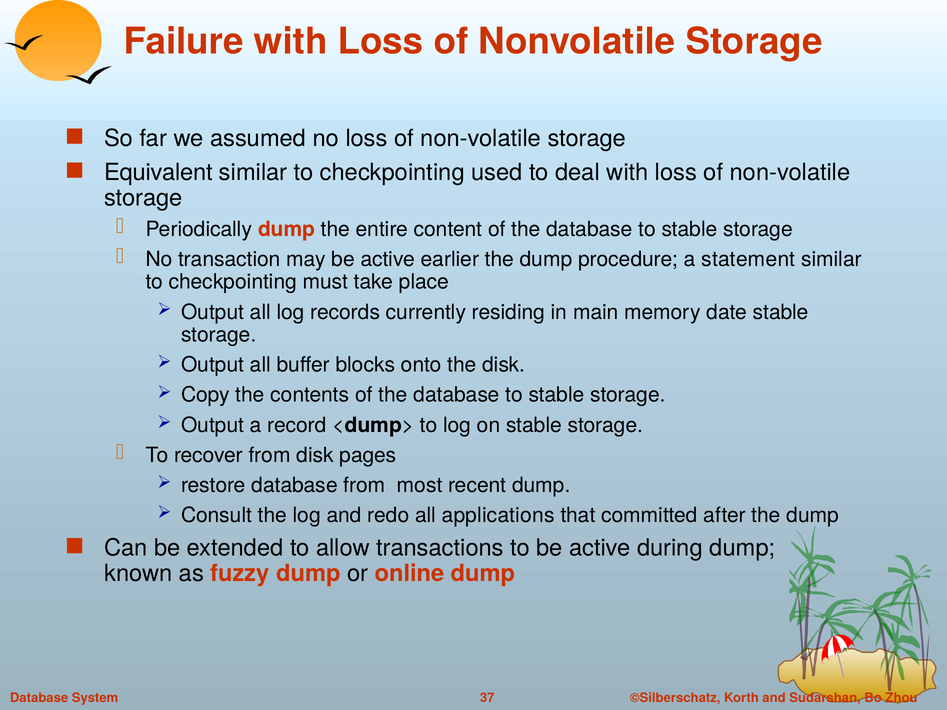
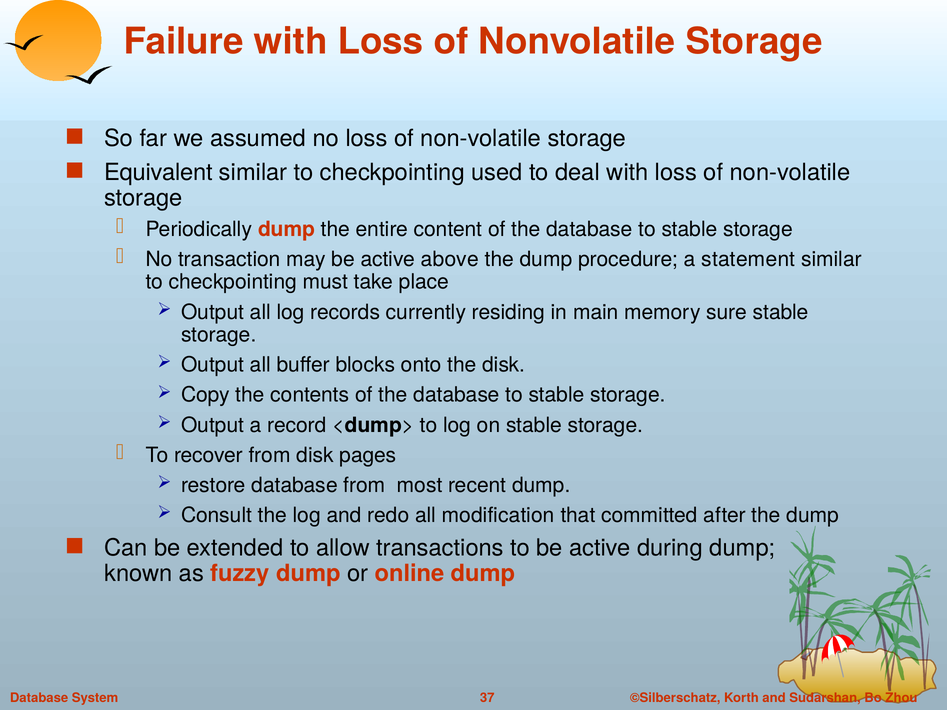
earlier: earlier -> above
date: date -> sure
applications: applications -> modification
